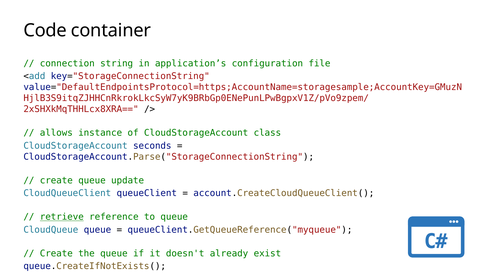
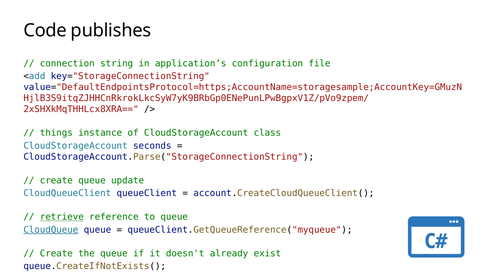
container: container -> publishes
allows: allows -> things
CloudQueue underline: none -> present
